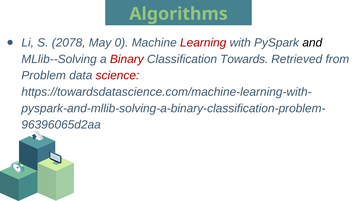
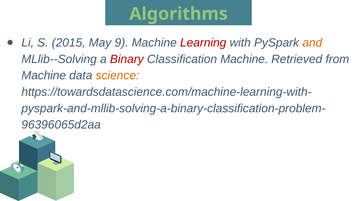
2078: 2078 -> 2015
0: 0 -> 9
and colour: black -> orange
Classification Towards: Towards -> Machine
Problem at (44, 75): Problem -> Machine
science colour: red -> orange
